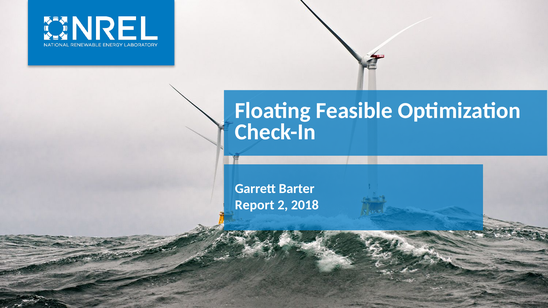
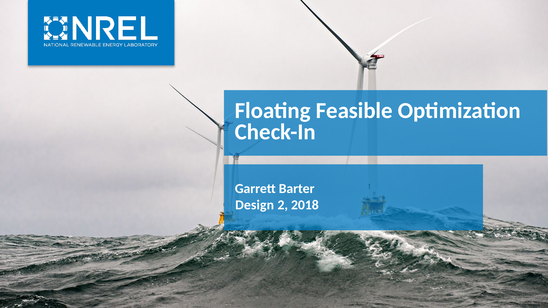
Report: Report -> Design
